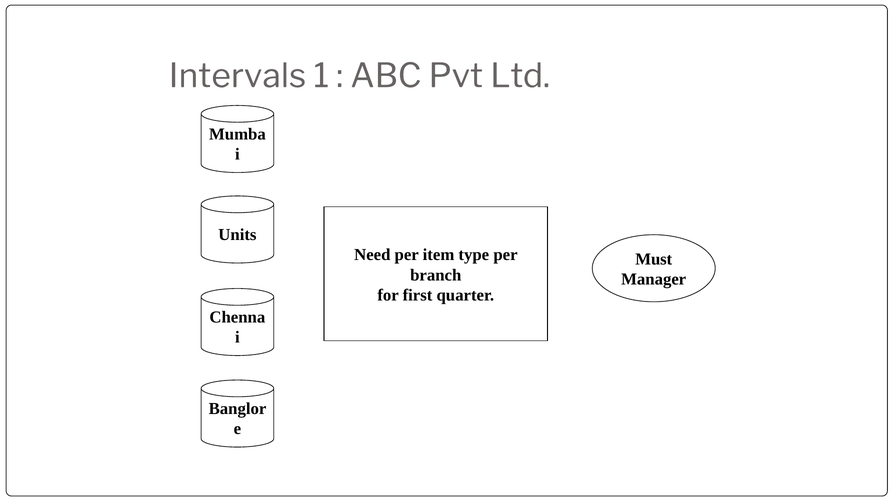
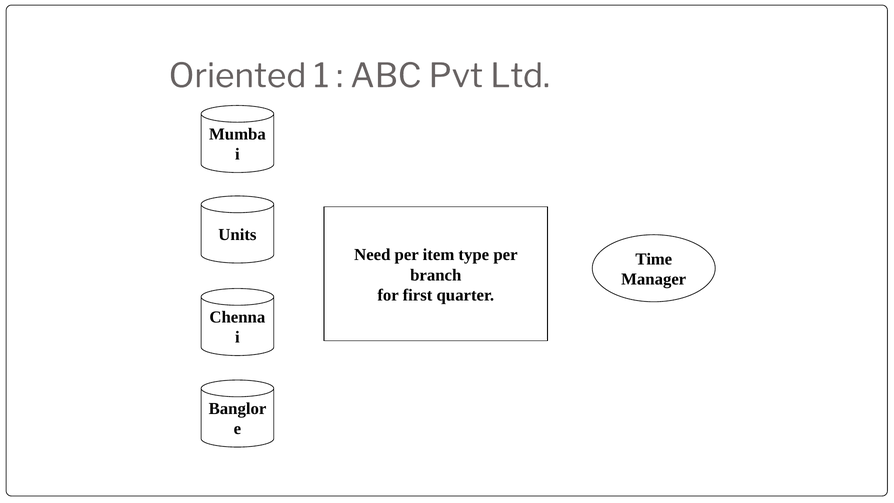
Intervals: Intervals -> Oriented
Must: Must -> Time
